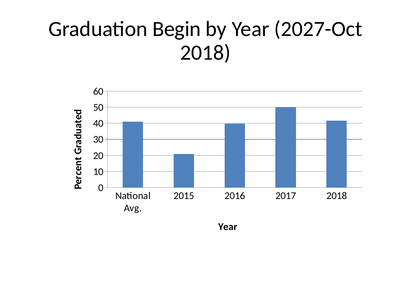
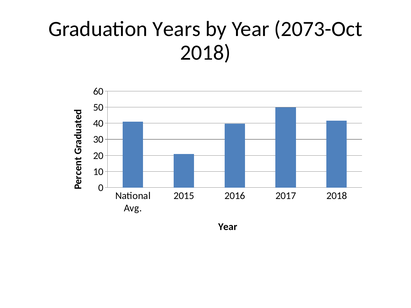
Begin: Begin -> Years
2027-Oct: 2027-Oct -> 2073-Oct
